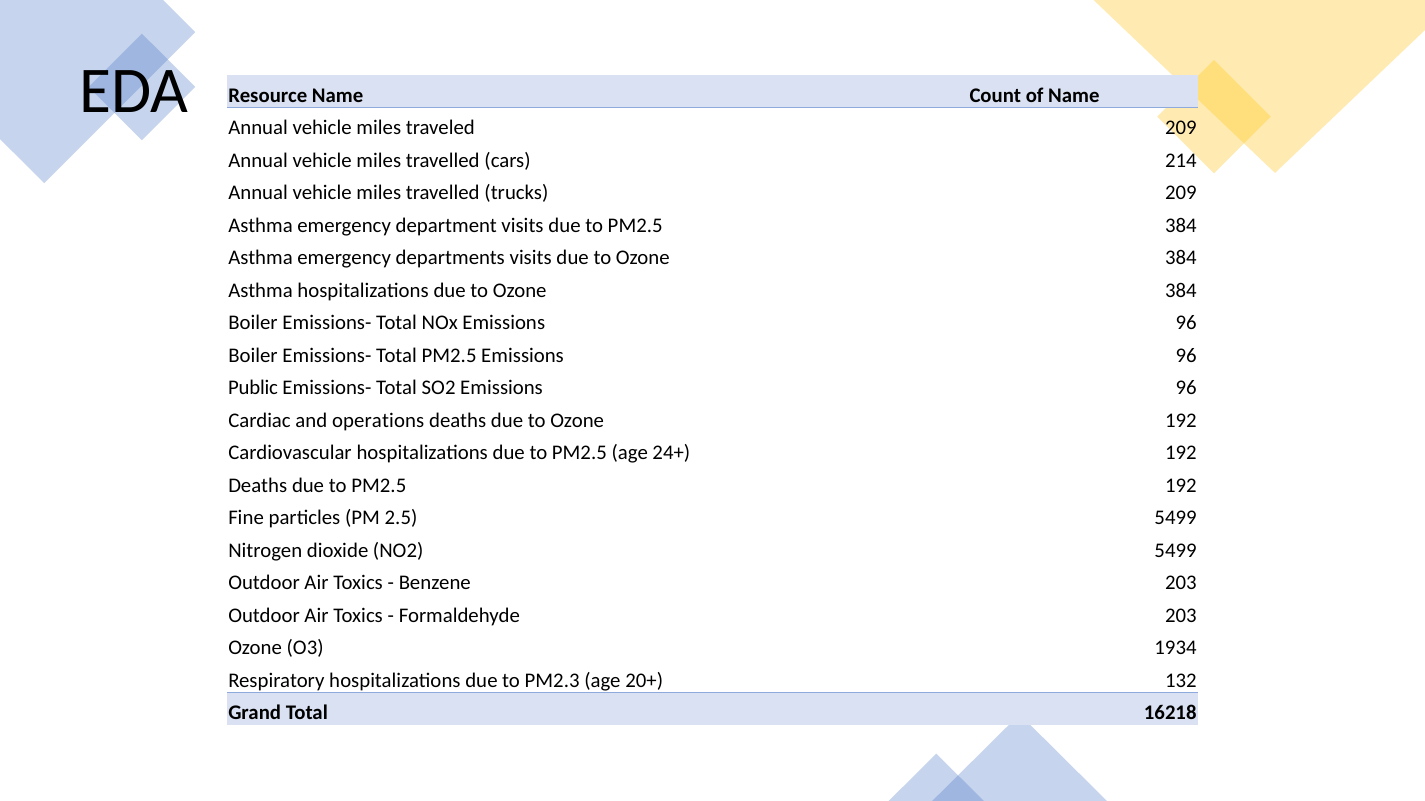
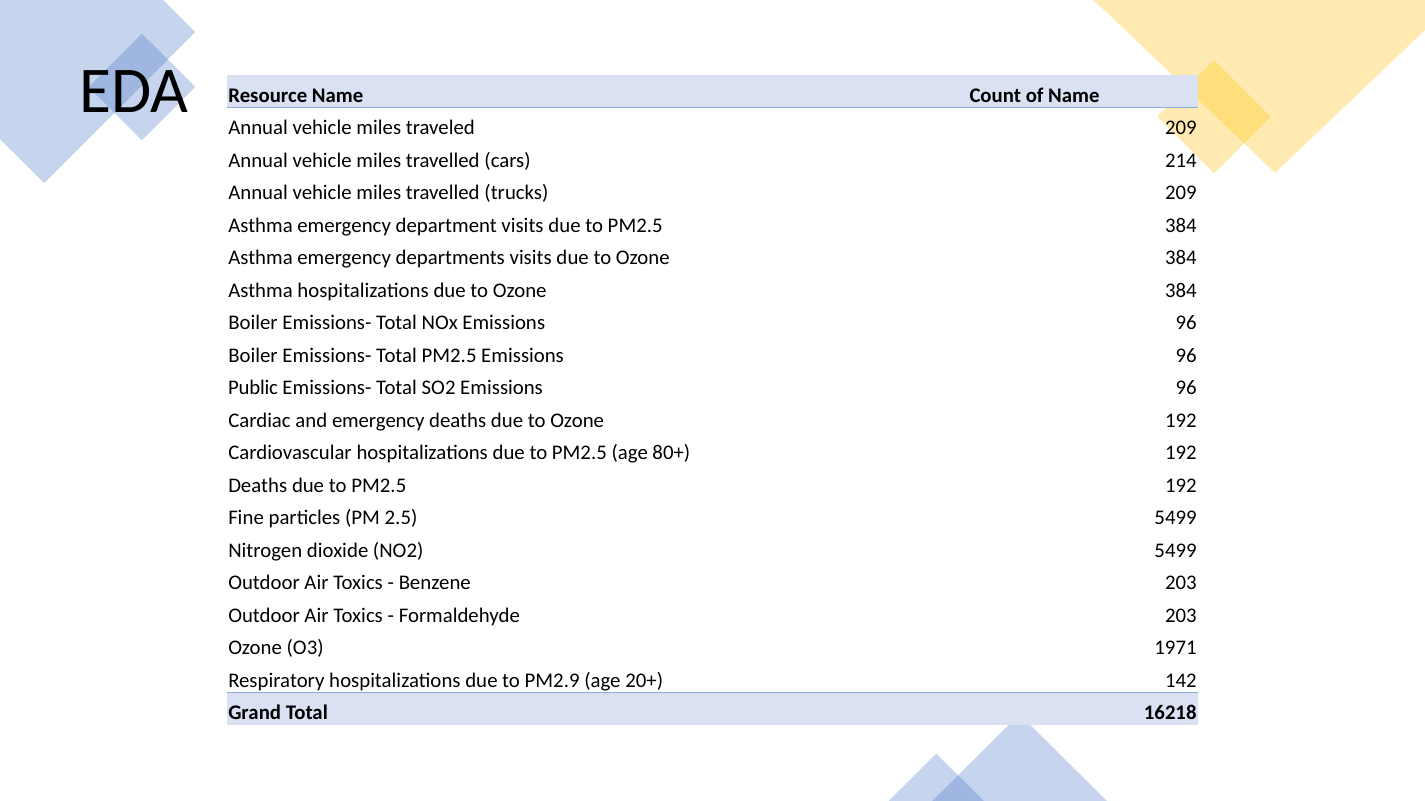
and operations: operations -> emergency
24+: 24+ -> 80+
1934: 1934 -> 1971
PM2.3: PM2.3 -> PM2.9
132: 132 -> 142
